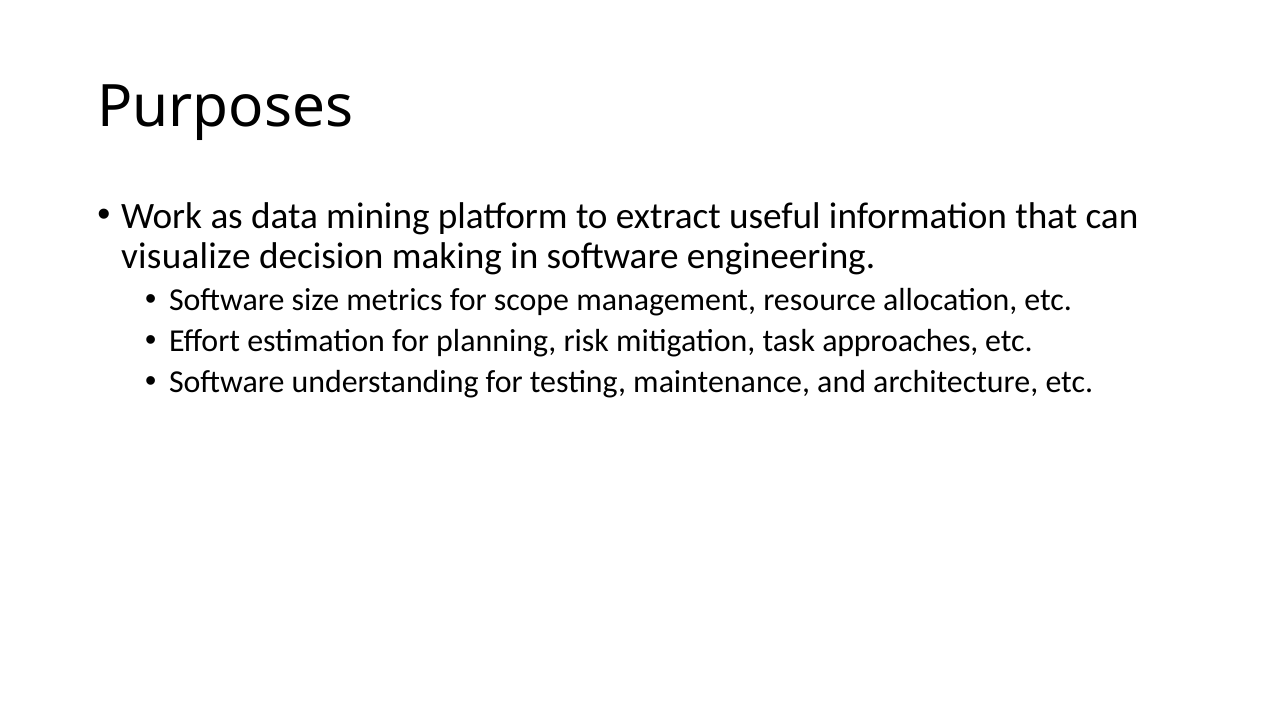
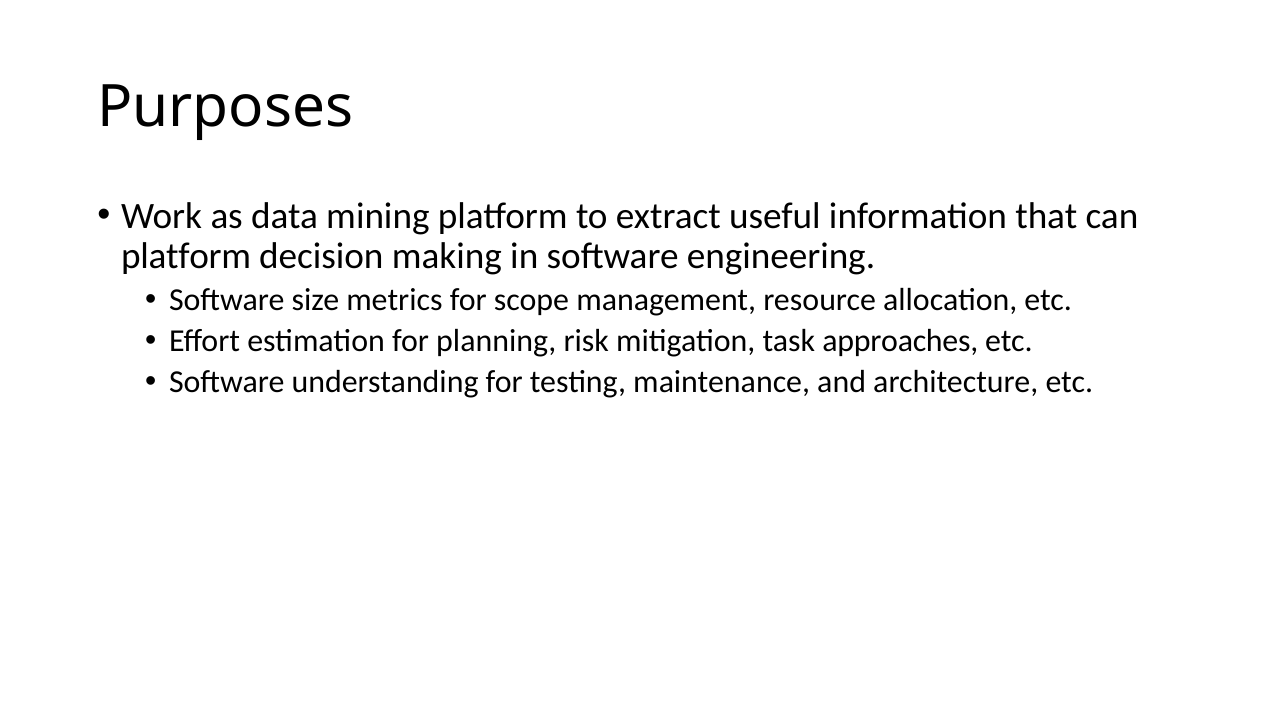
visualize at (186, 256): visualize -> platform
